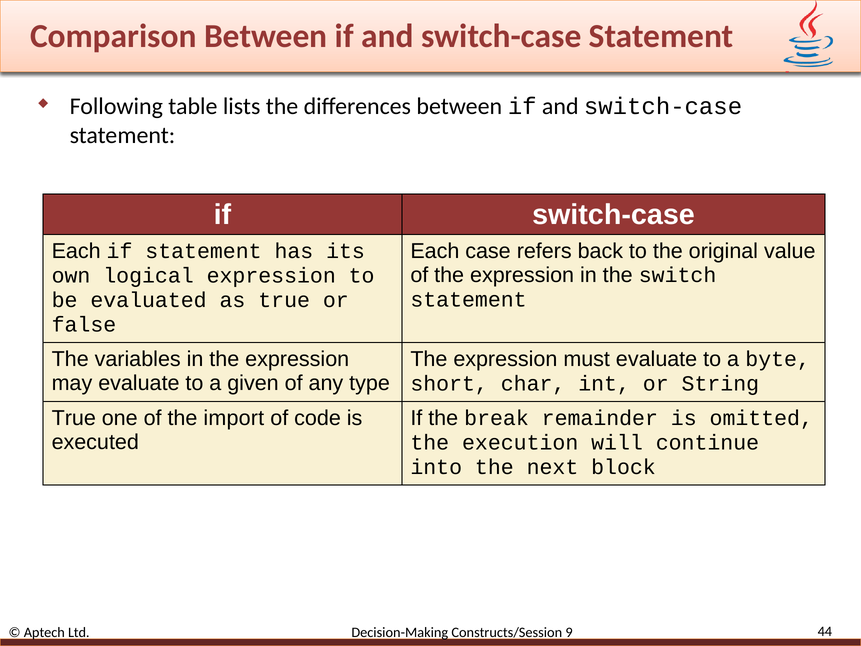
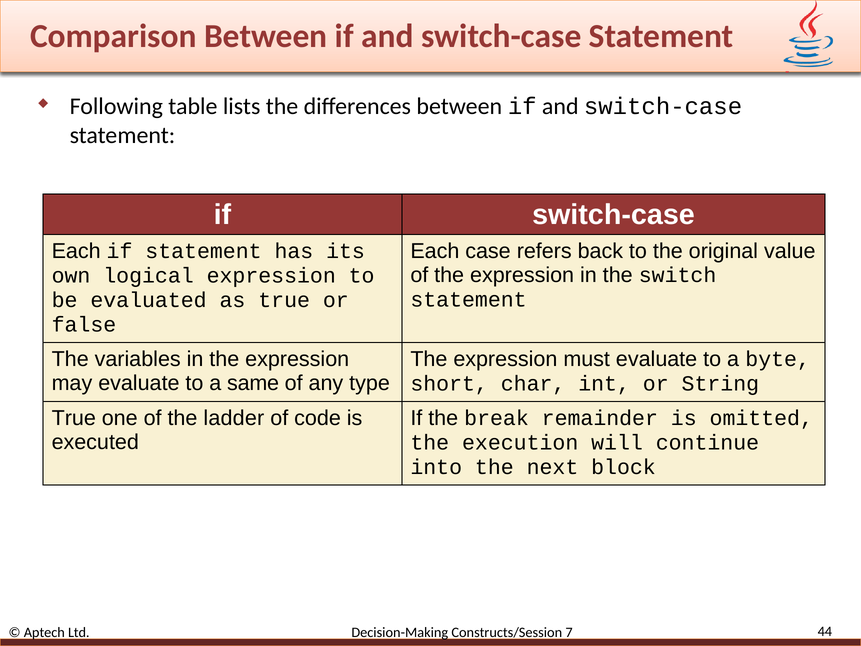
given: given -> same
import: import -> ladder
9: 9 -> 7
